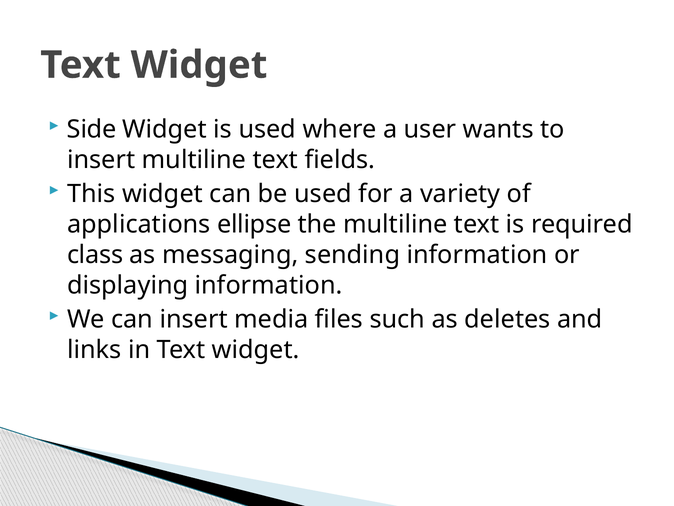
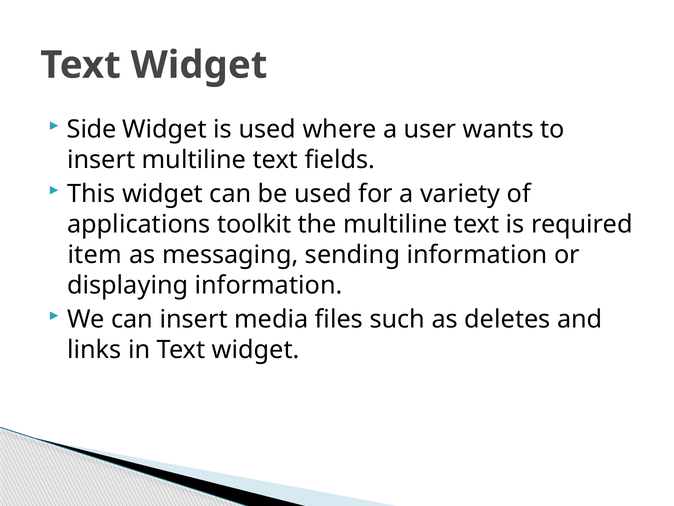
ellipse: ellipse -> toolkit
class: class -> item
